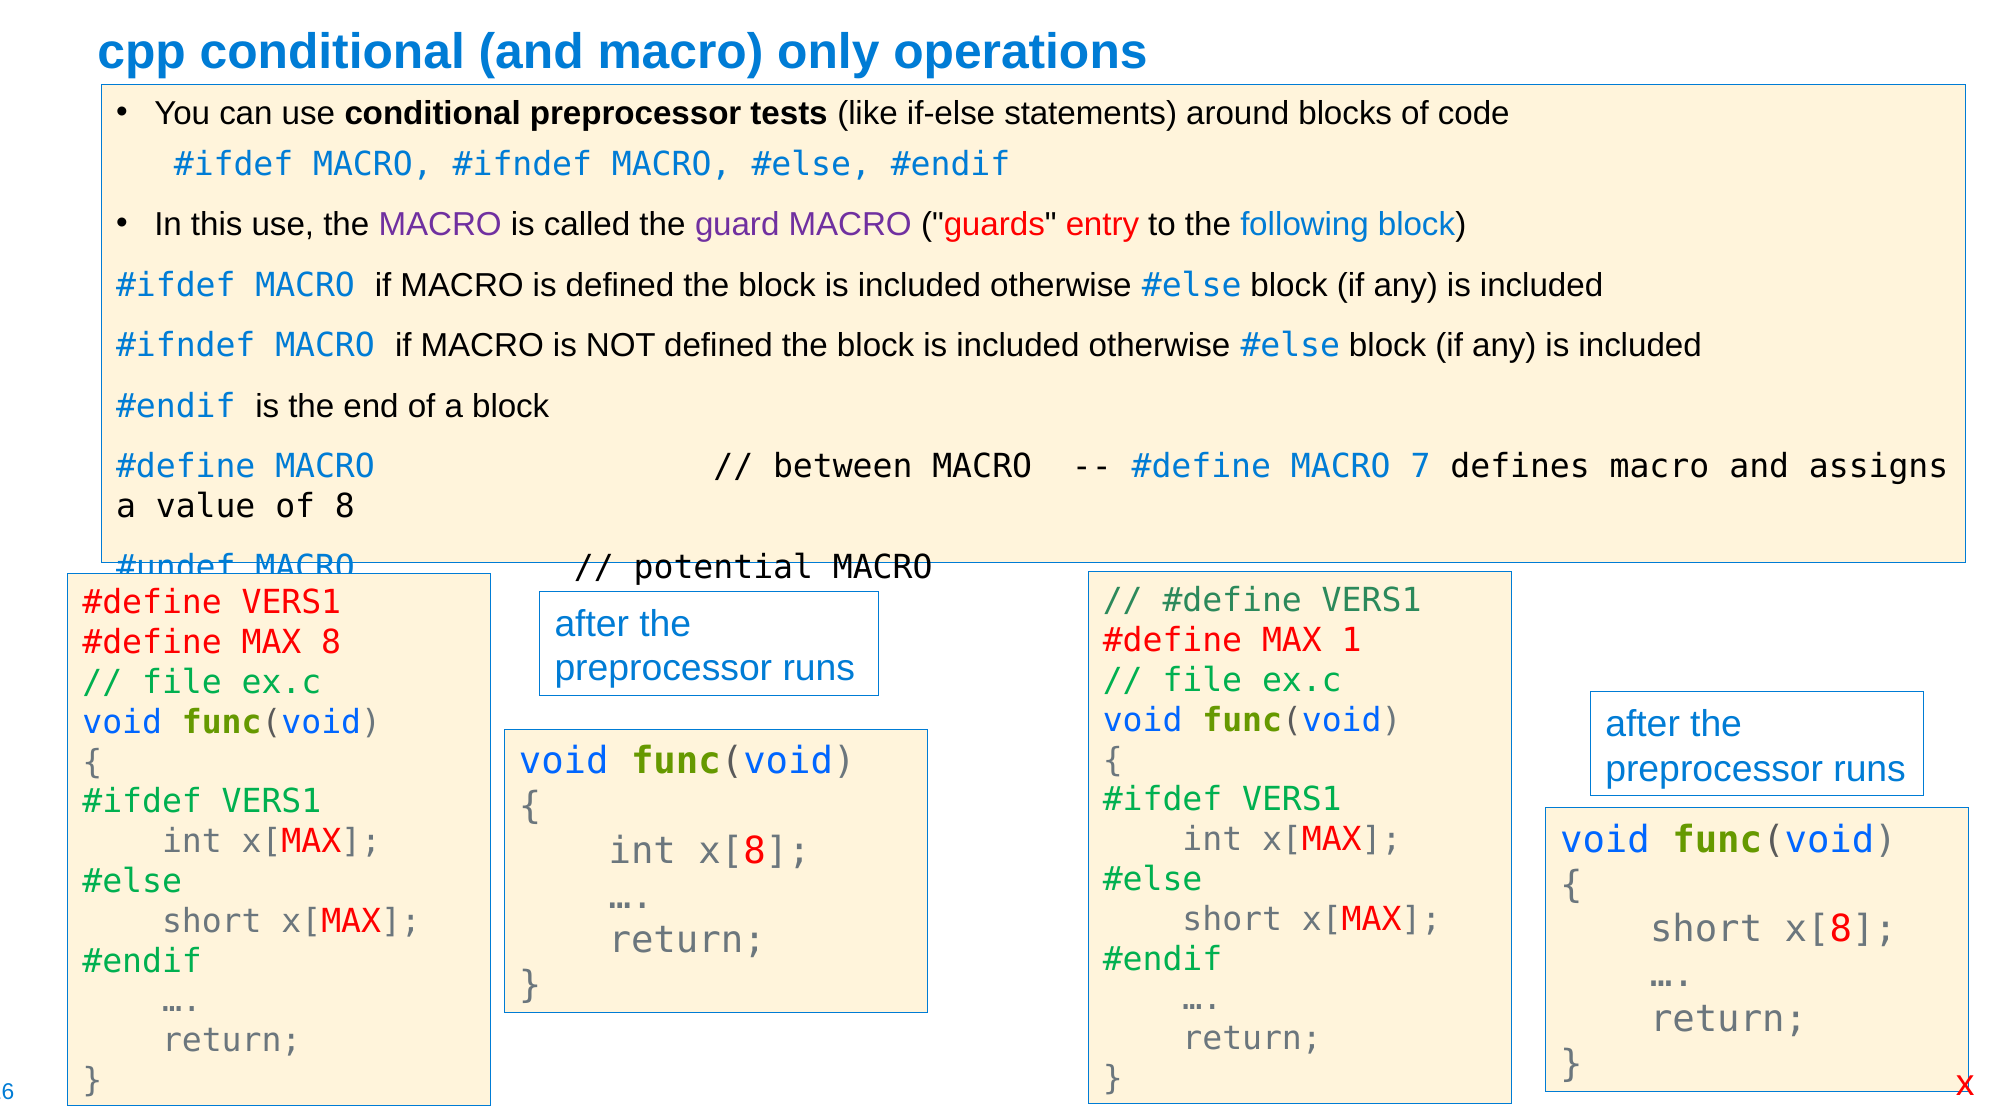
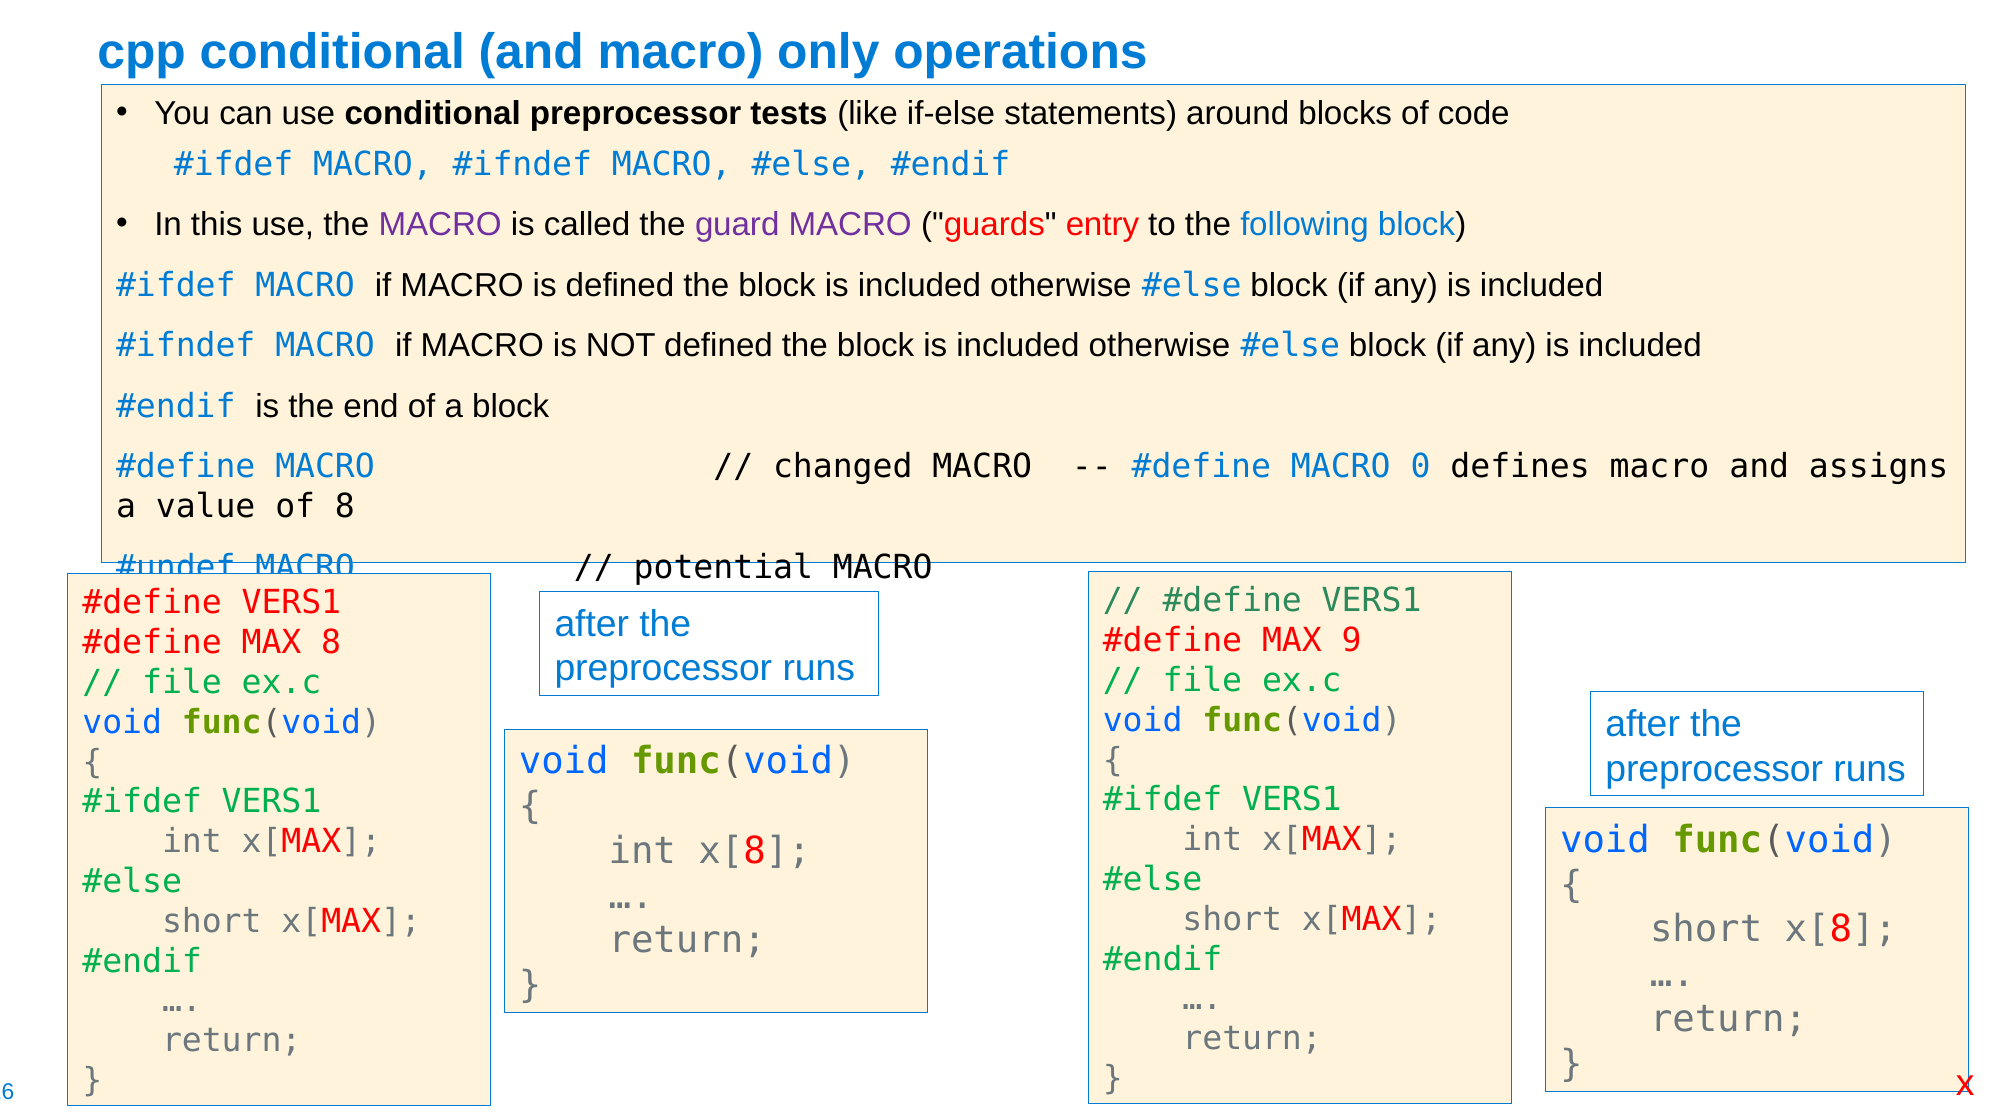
between: between -> changed
7: 7 -> 0
1: 1 -> 9
